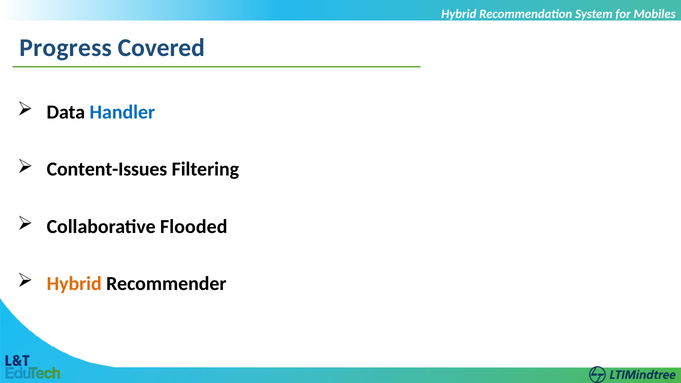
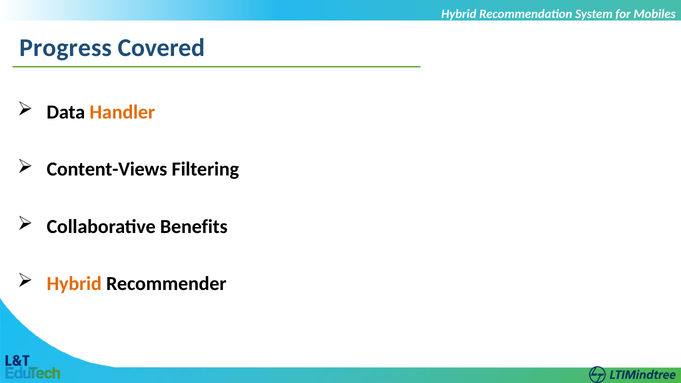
Handler colour: blue -> orange
Content-Issues: Content-Issues -> Content-Views
Flooded: Flooded -> Benefits
